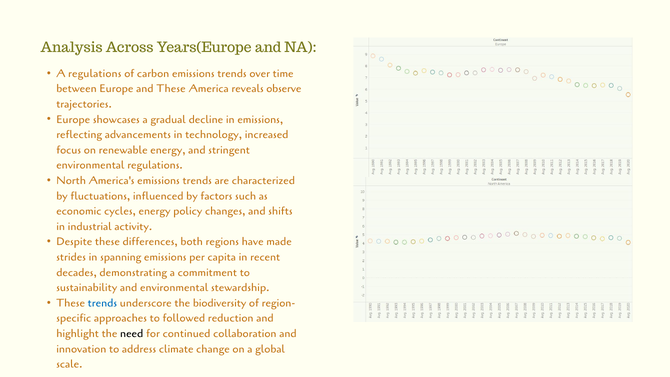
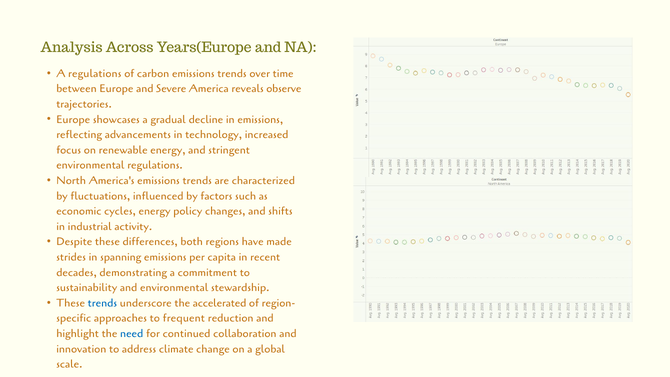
and These: These -> Severe
biodiversity: biodiversity -> accelerated
followed: followed -> frequent
need colour: black -> blue
